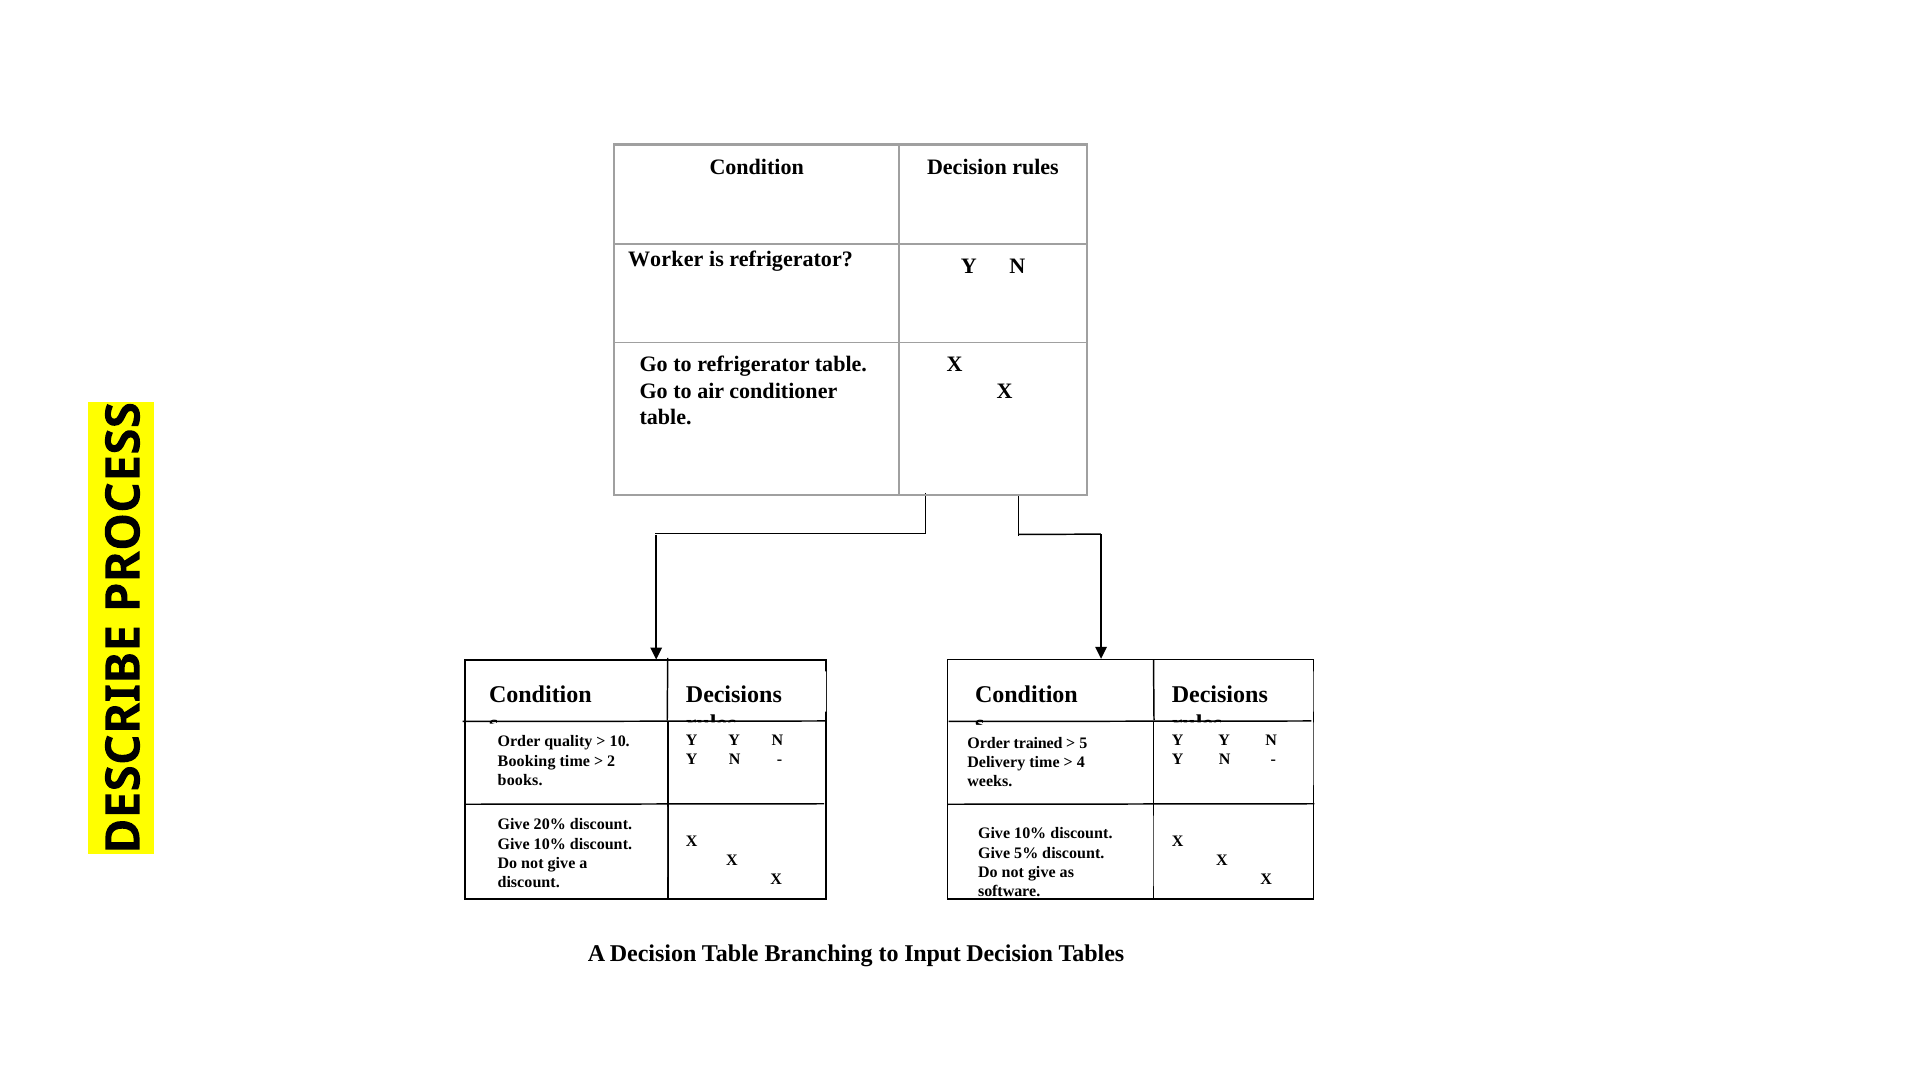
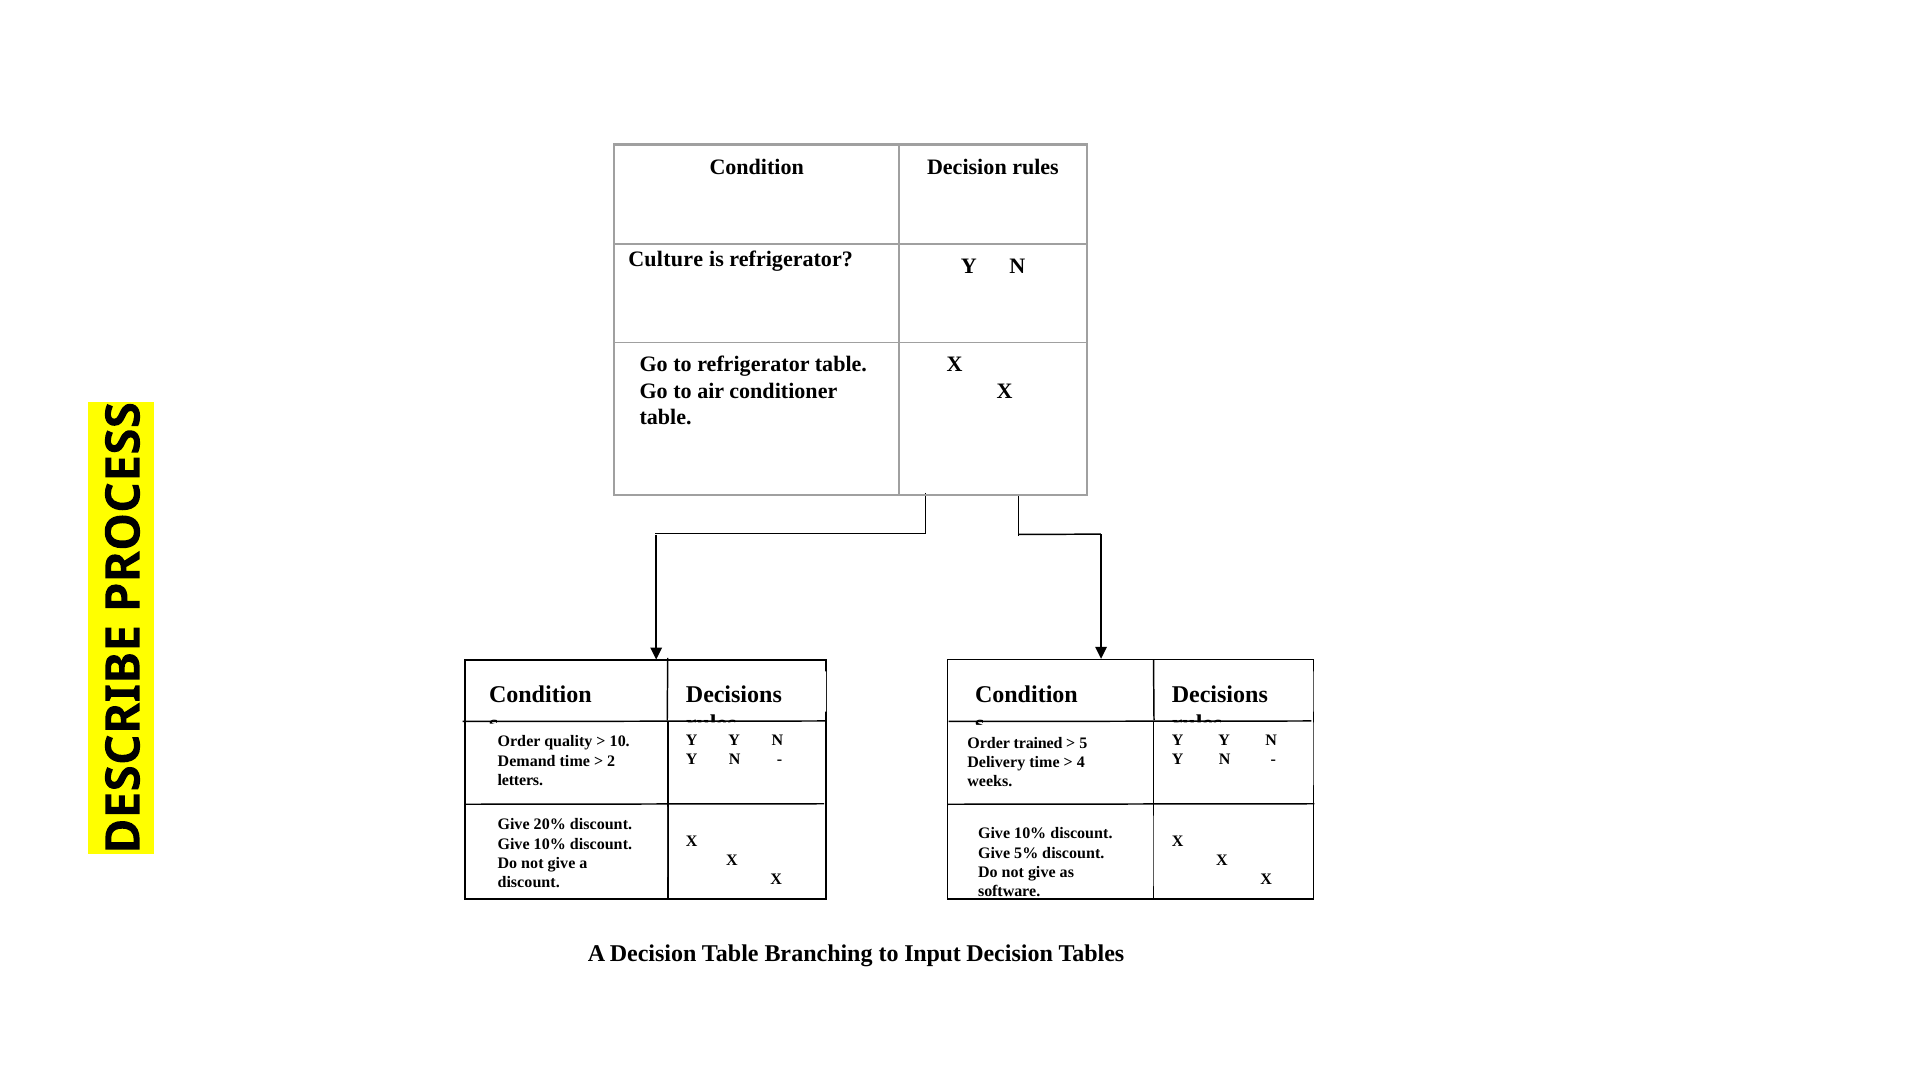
Worker: Worker -> Culture
Booking: Booking -> Demand
books: books -> letters
